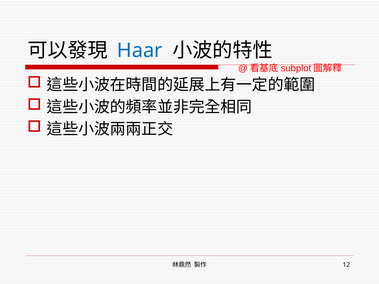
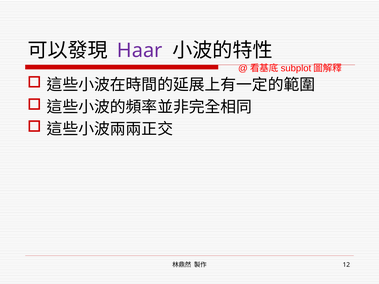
Haar colour: blue -> purple
